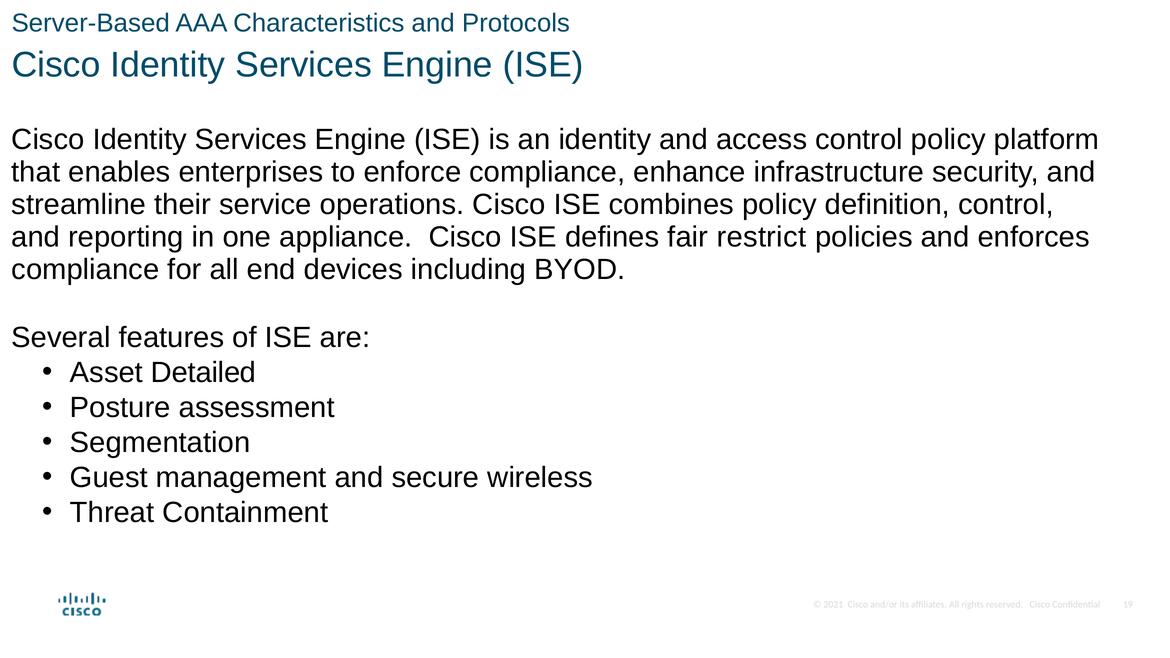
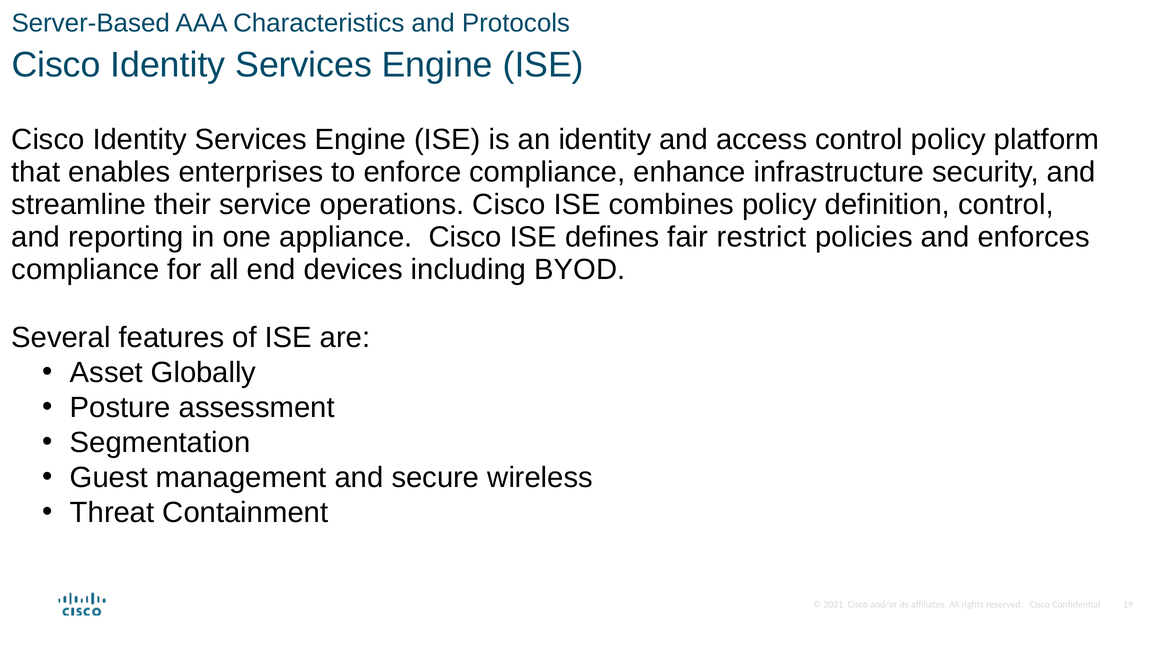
Detailed: Detailed -> Globally
